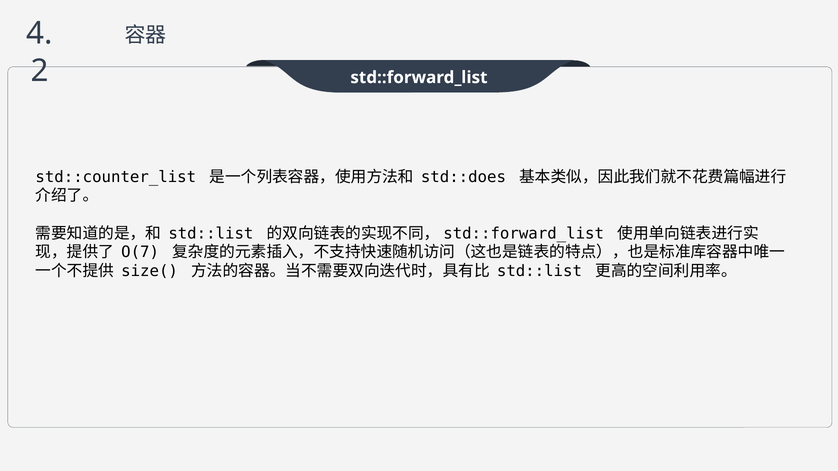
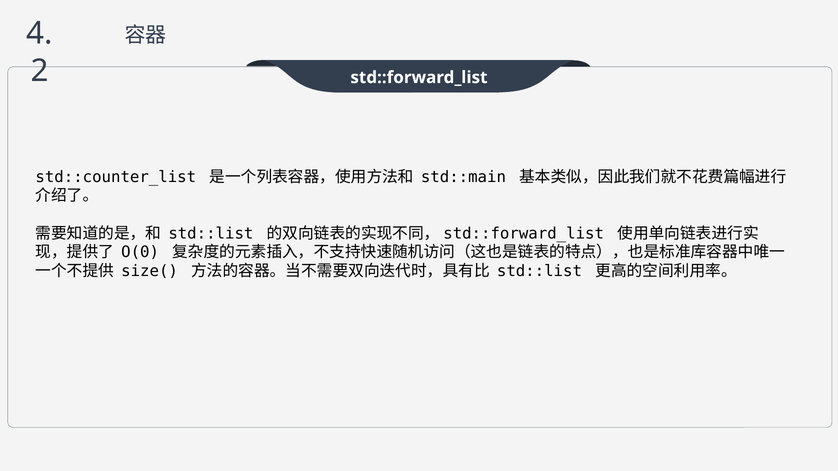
std::does: std::does -> std::main
O(7: O(7 -> O(0
